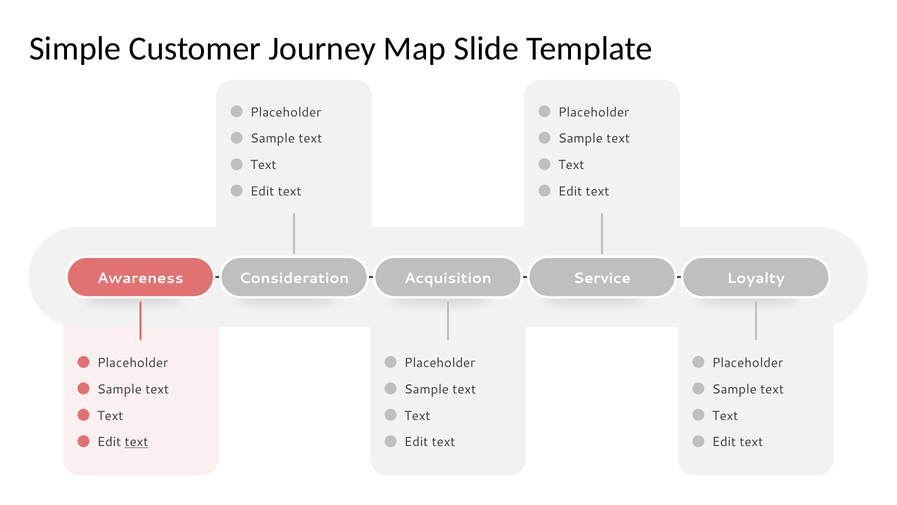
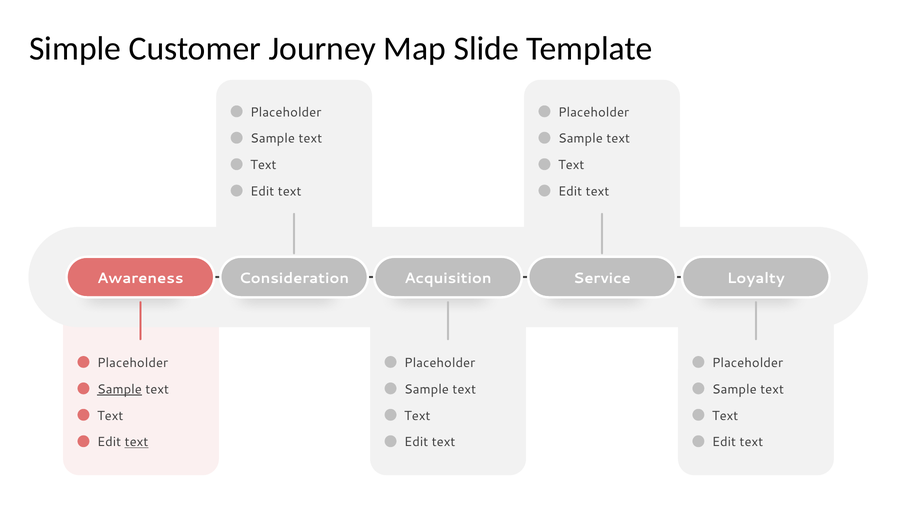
Sample at (119, 389) underline: none -> present
